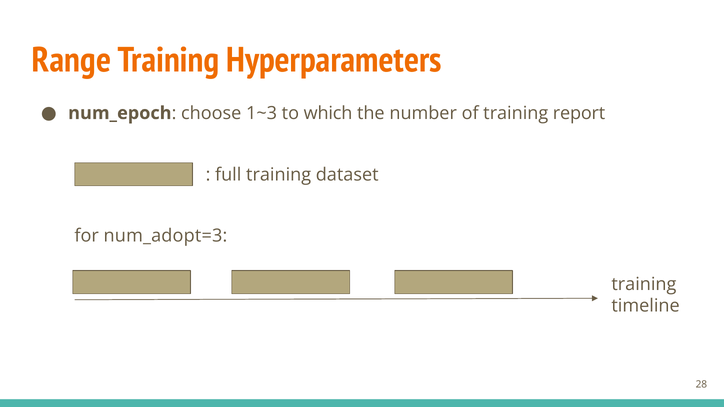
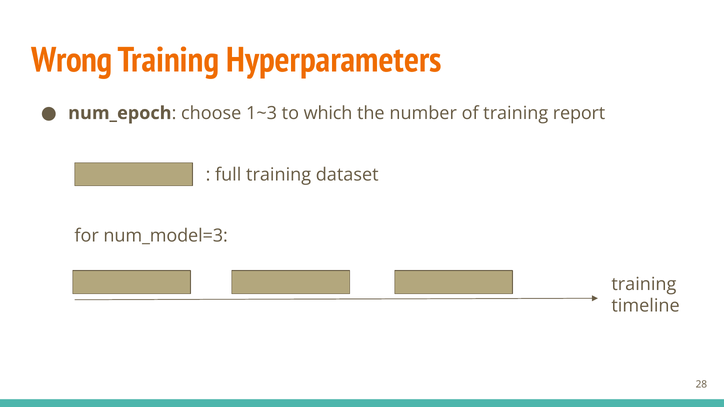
Range: Range -> Wrong
num_adopt=3: num_adopt=3 -> num_model=3
